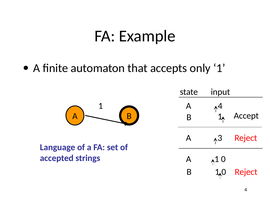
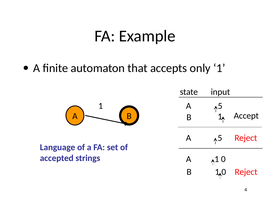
4 at (220, 106): 4 -> 5
3 at (220, 138): 3 -> 5
